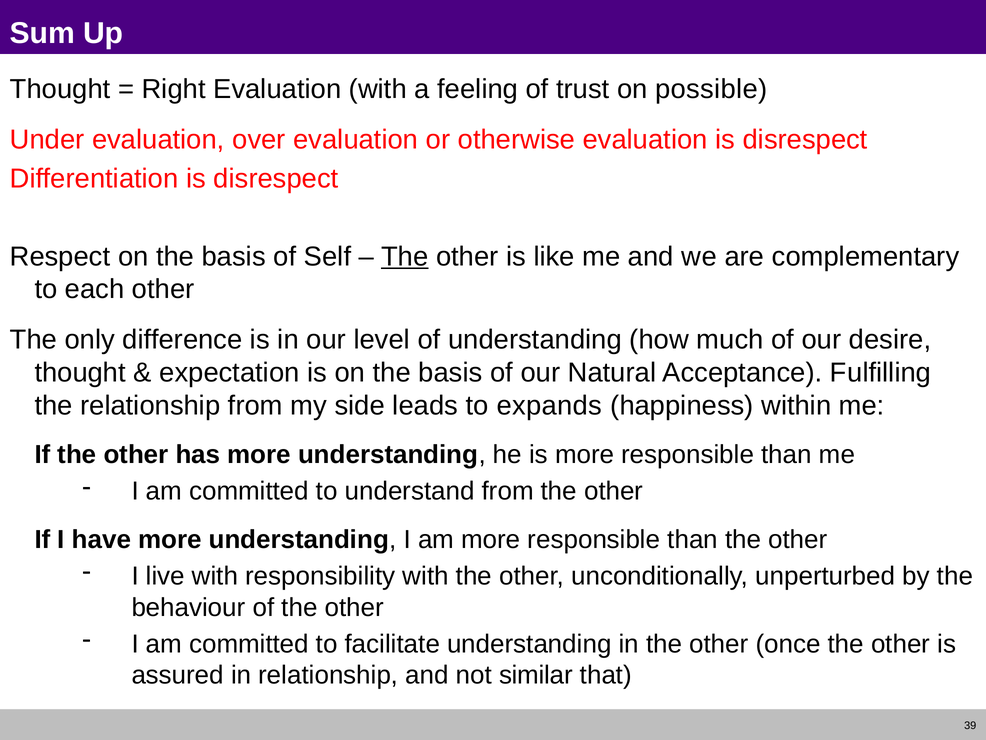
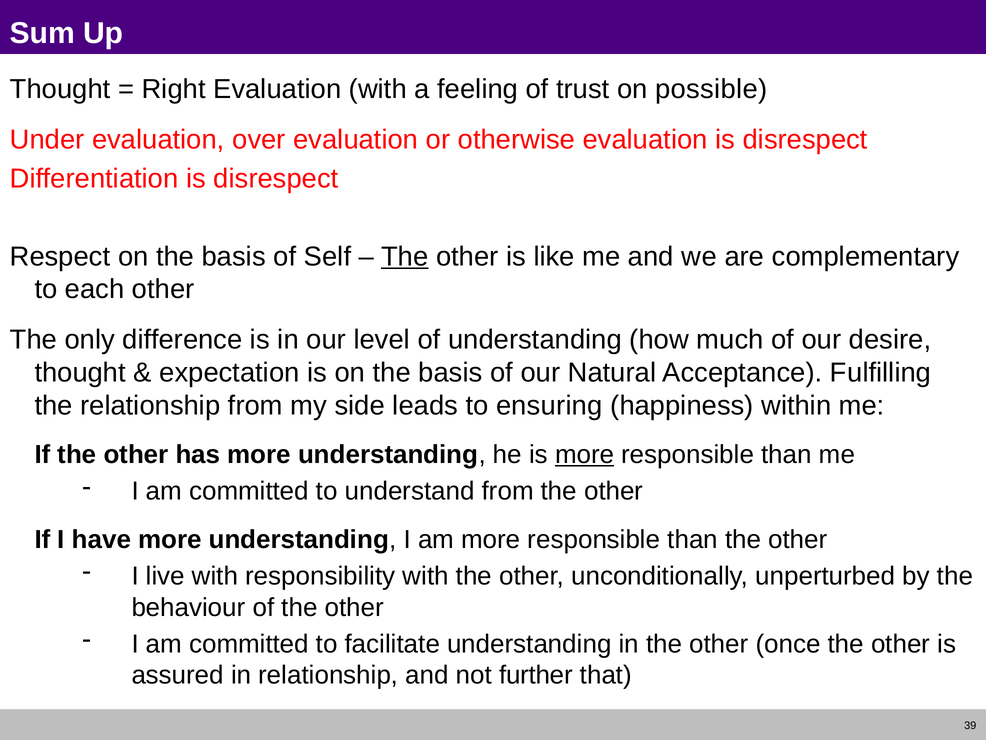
expands: expands -> ensuring
more at (585, 454) underline: none -> present
similar: similar -> further
